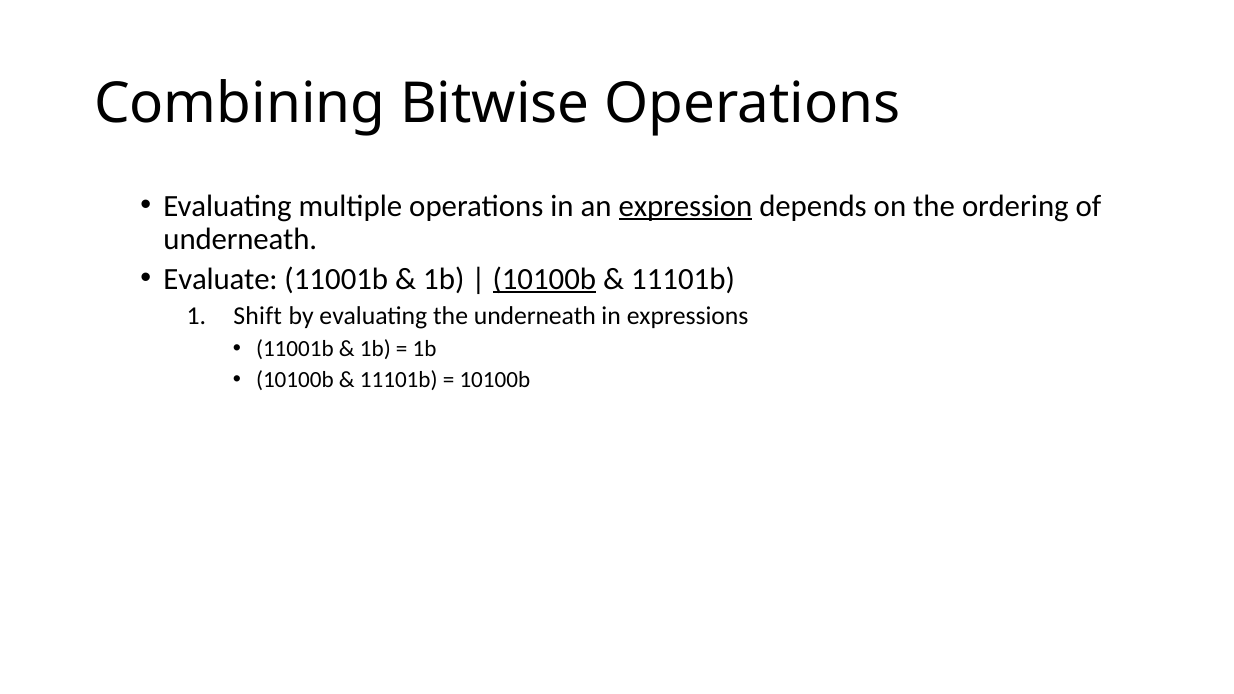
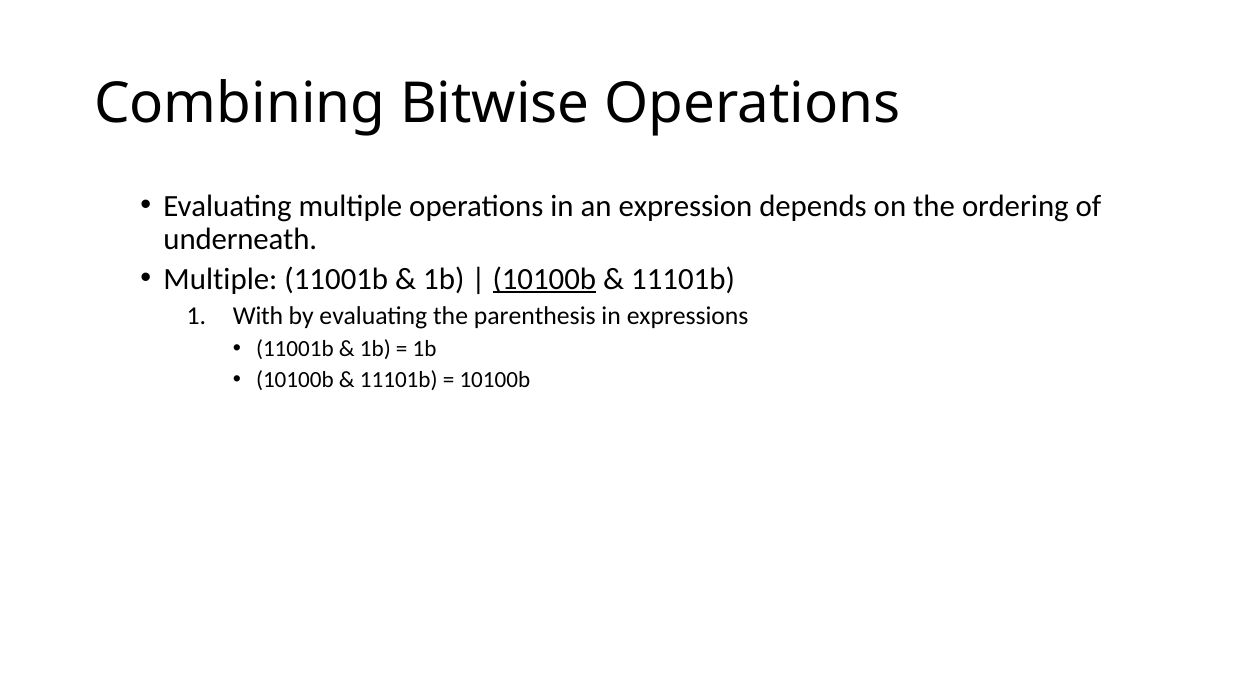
expression underline: present -> none
Evaluate at (221, 279): Evaluate -> Multiple
Shift: Shift -> With
the underneath: underneath -> parenthesis
